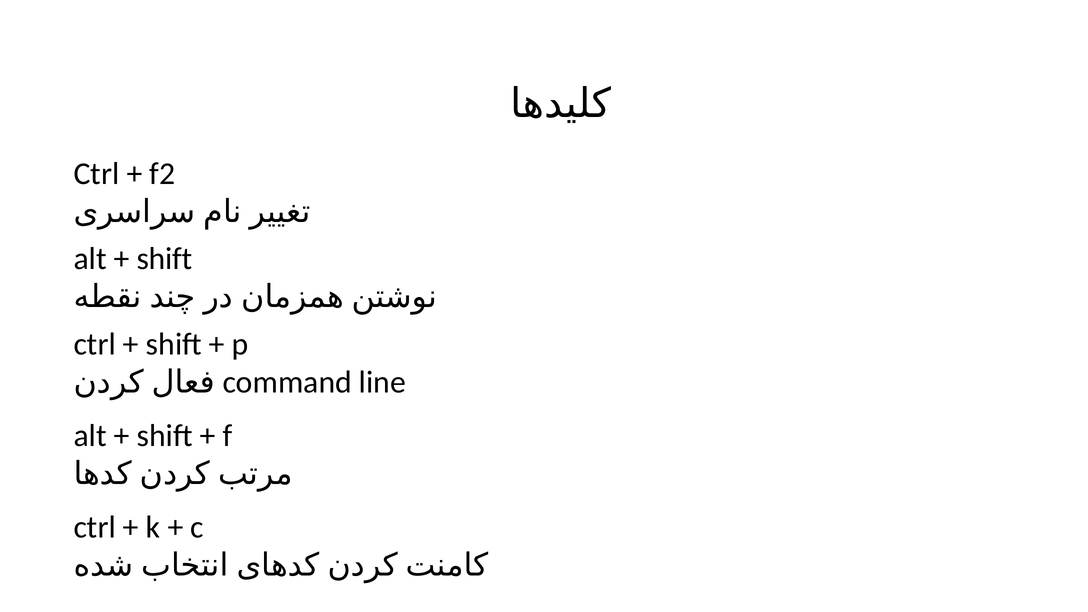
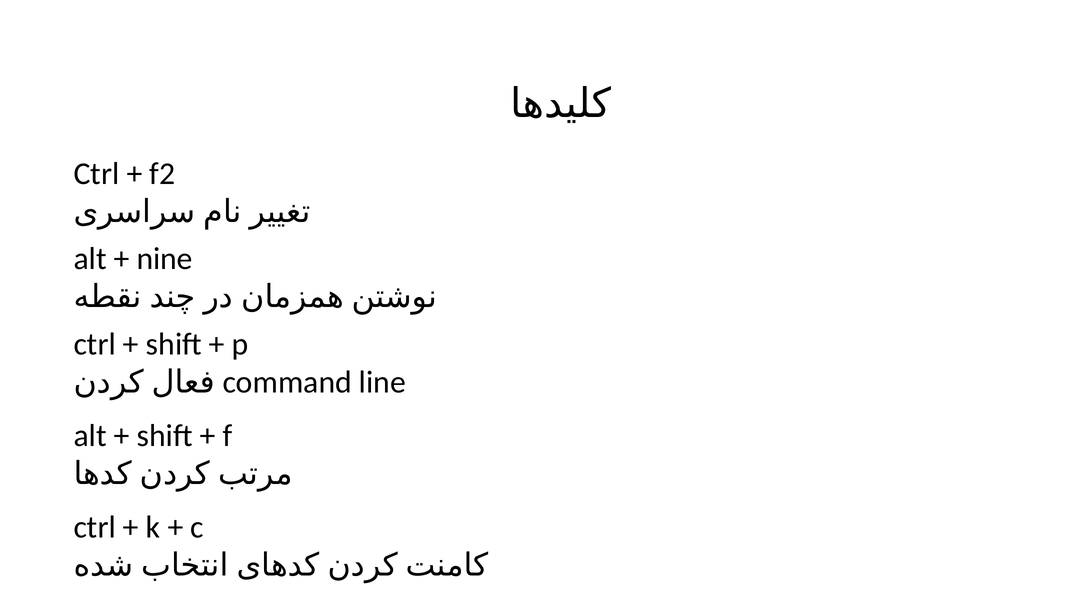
shift at (165, 259): shift -> nine
